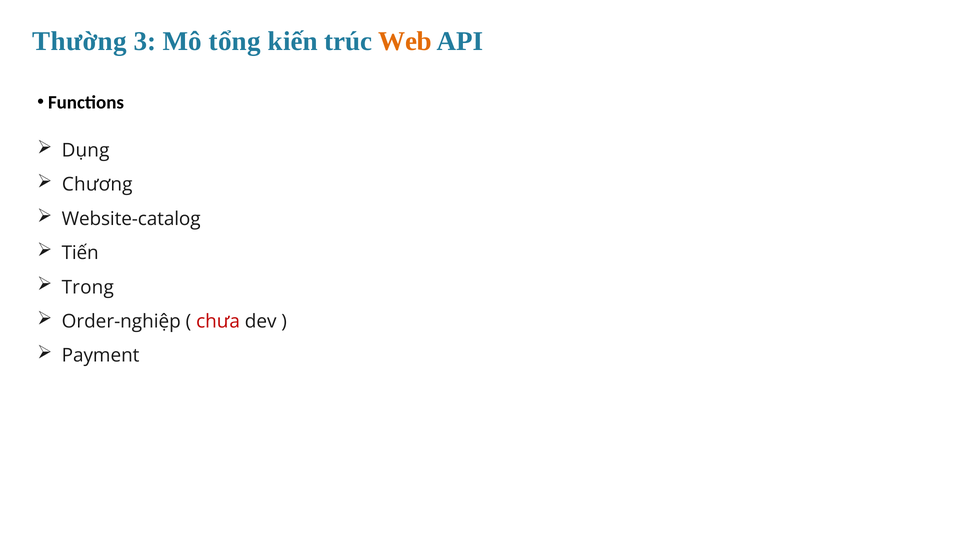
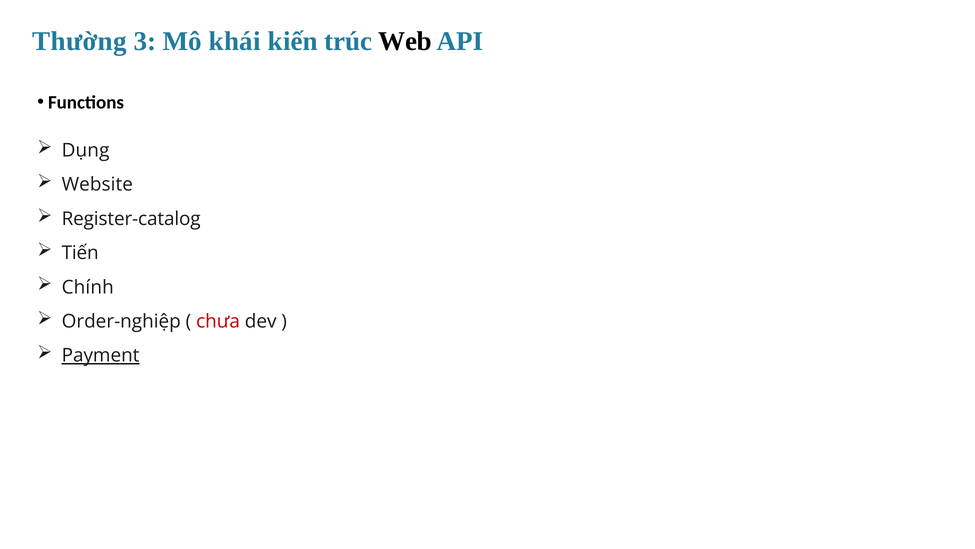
tổng: tổng -> khái
Web colour: orange -> black
Chương: Chương -> Website
Website-catalog: Website-catalog -> Register-catalog
Trong: Trong -> Chính
Payment underline: none -> present
